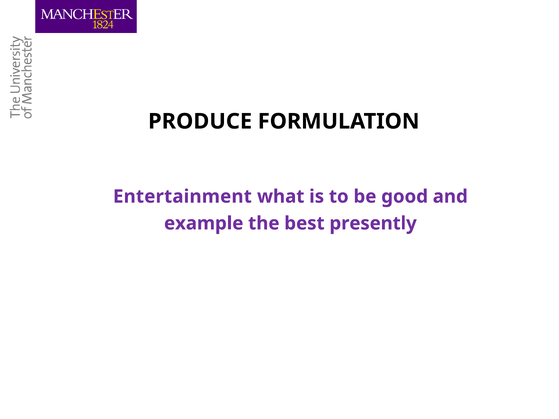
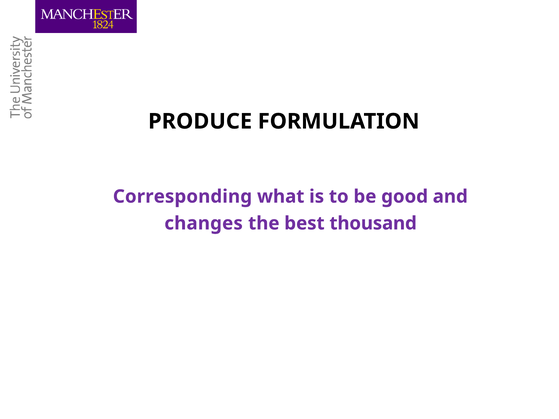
Entertainment: Entertainment -> Corresponding
example: example -> changes
presently: presently -> thousand
